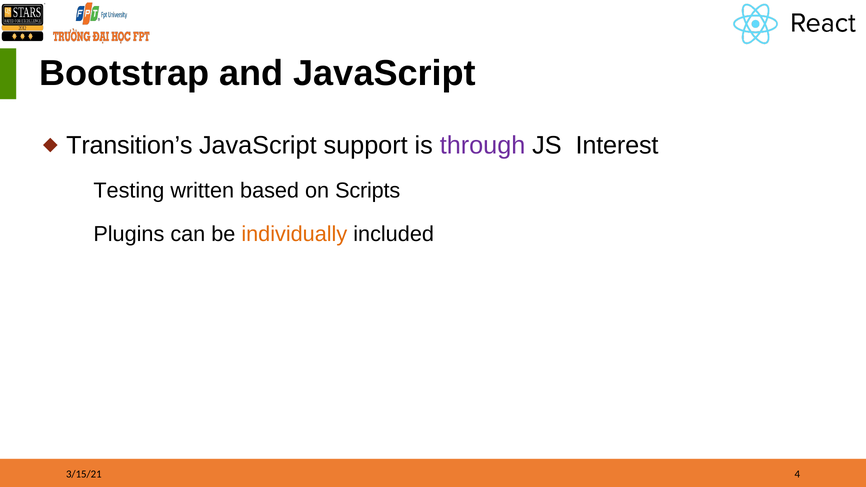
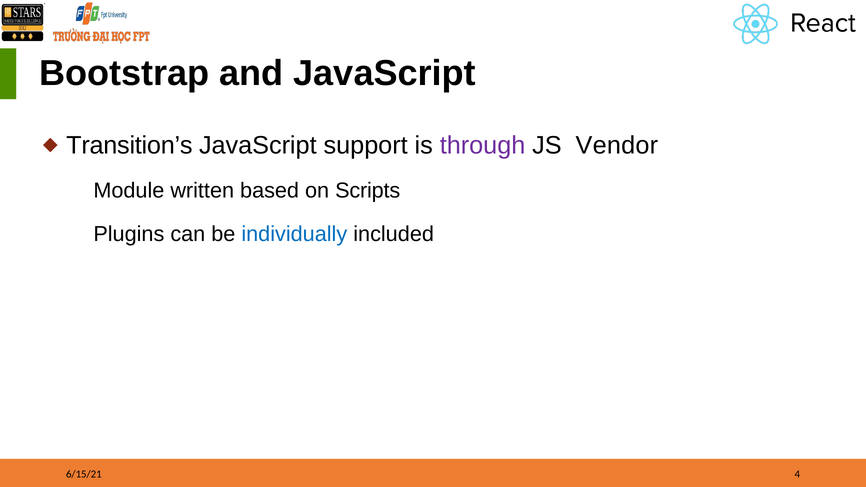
Interest: Interest -> Vendor
Testing: Testing -> Module
individually colour: orange -> blue
3/15/21: 3/15/21 -> 6/15/21
